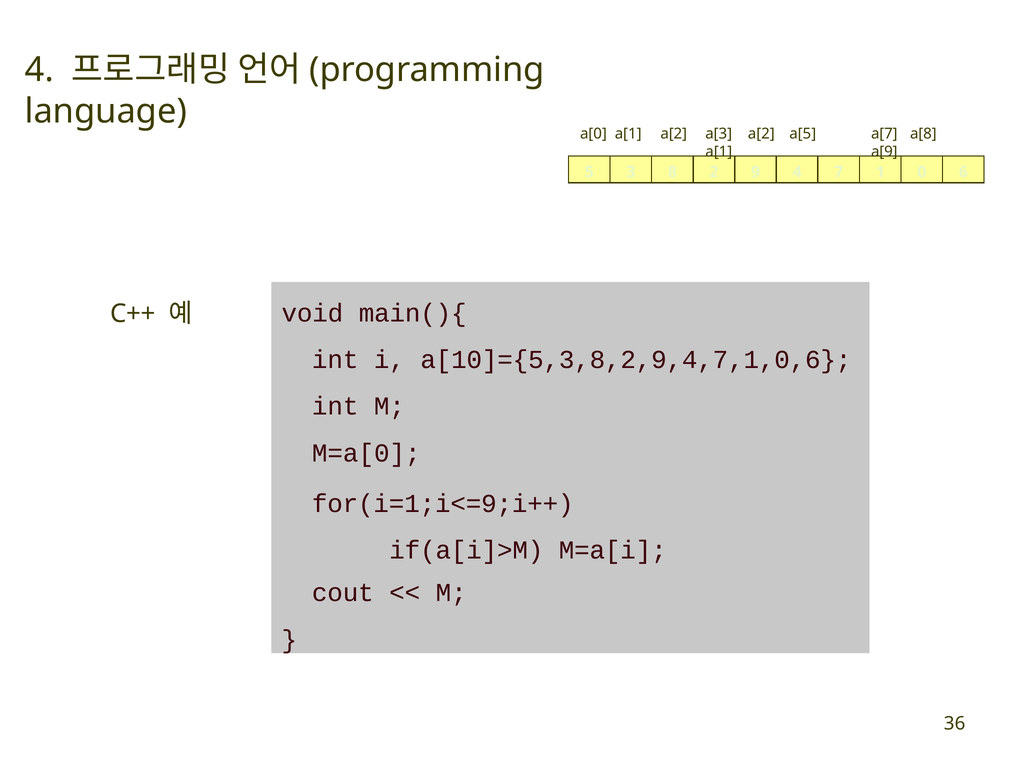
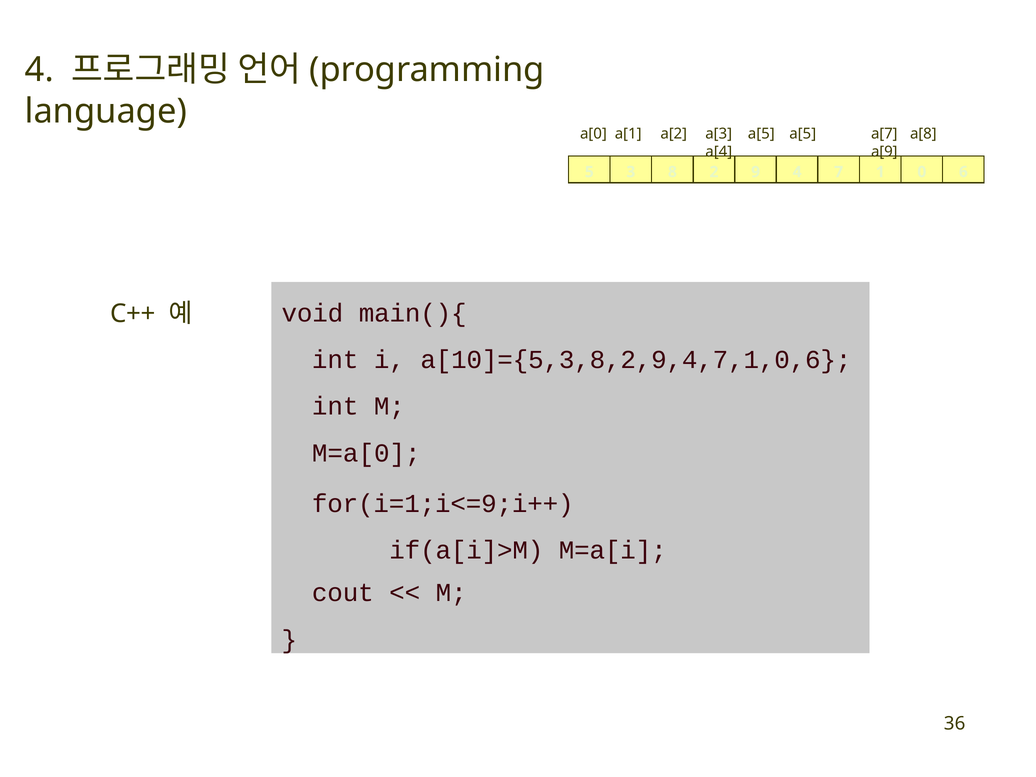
a[3 a[2: a[2 -> a[5
a[1 at (719, 152): a[1 -> a[4
